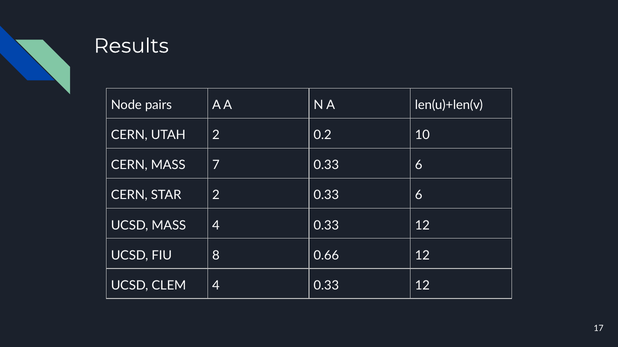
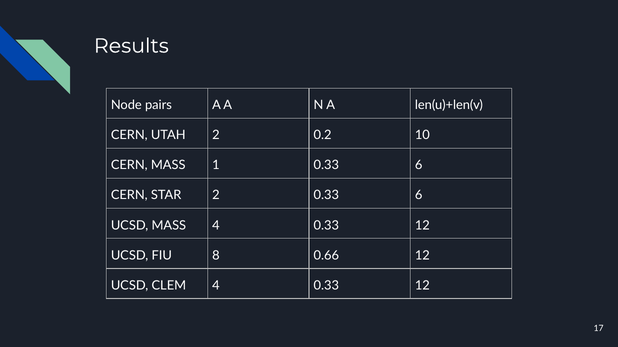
7: 7 -> 1
